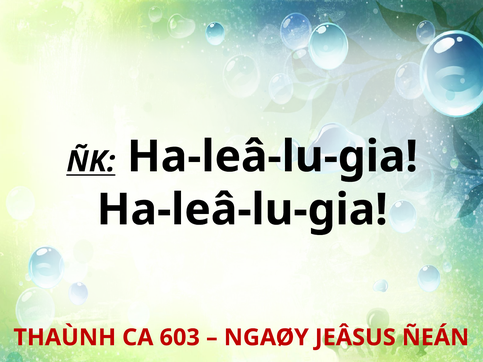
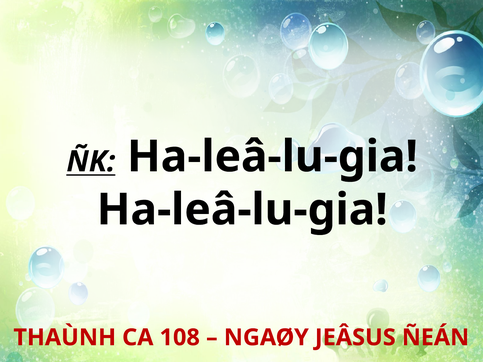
603: 603 -> 108
